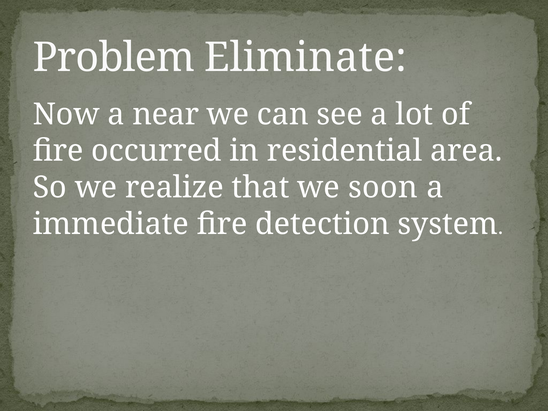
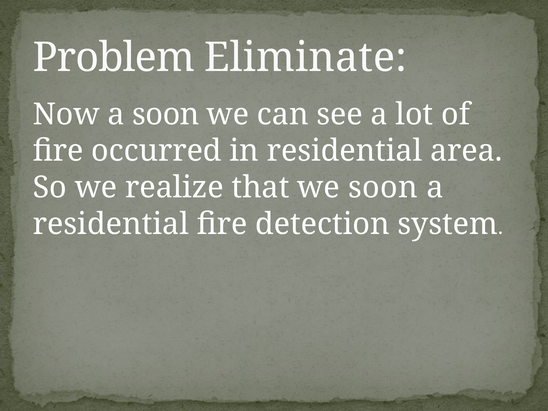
a near: near -> soon
immediate at (111, 224): immediate -> residential
